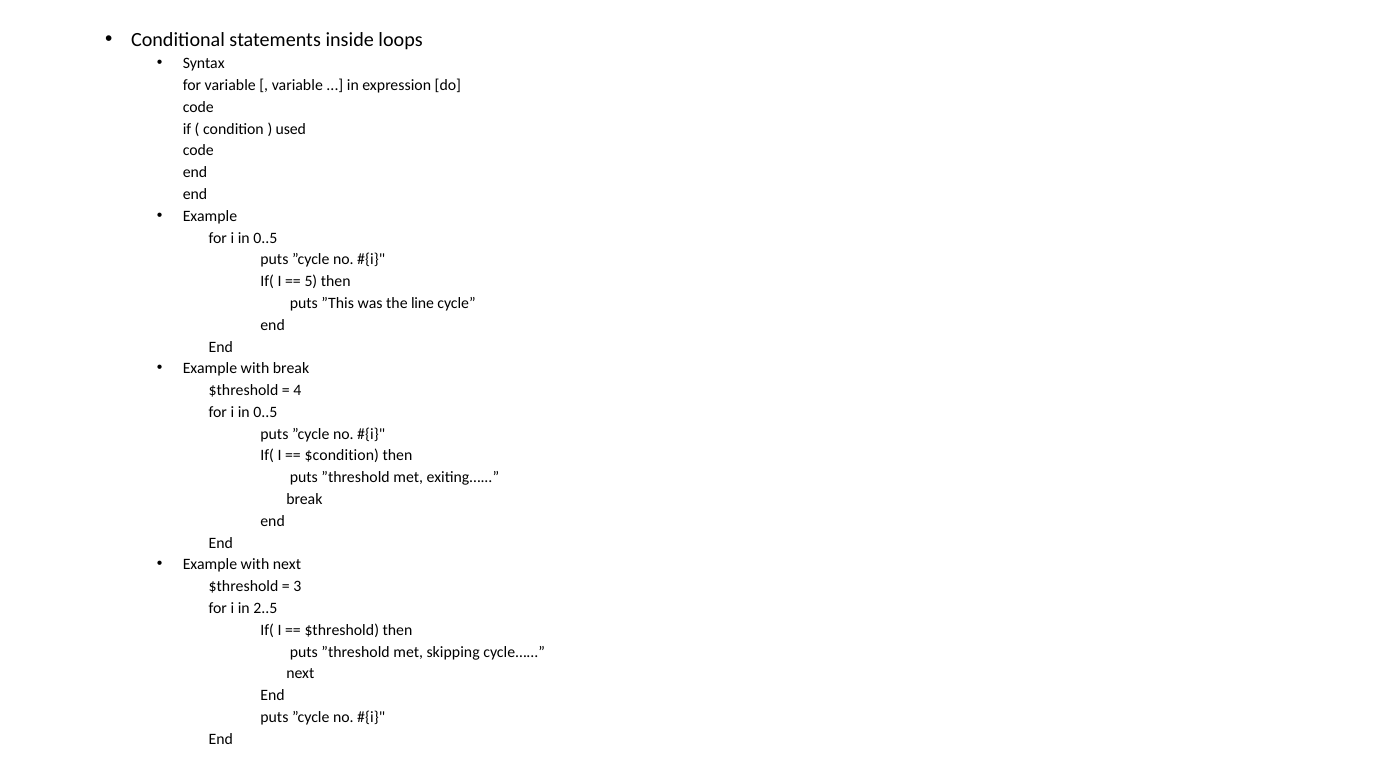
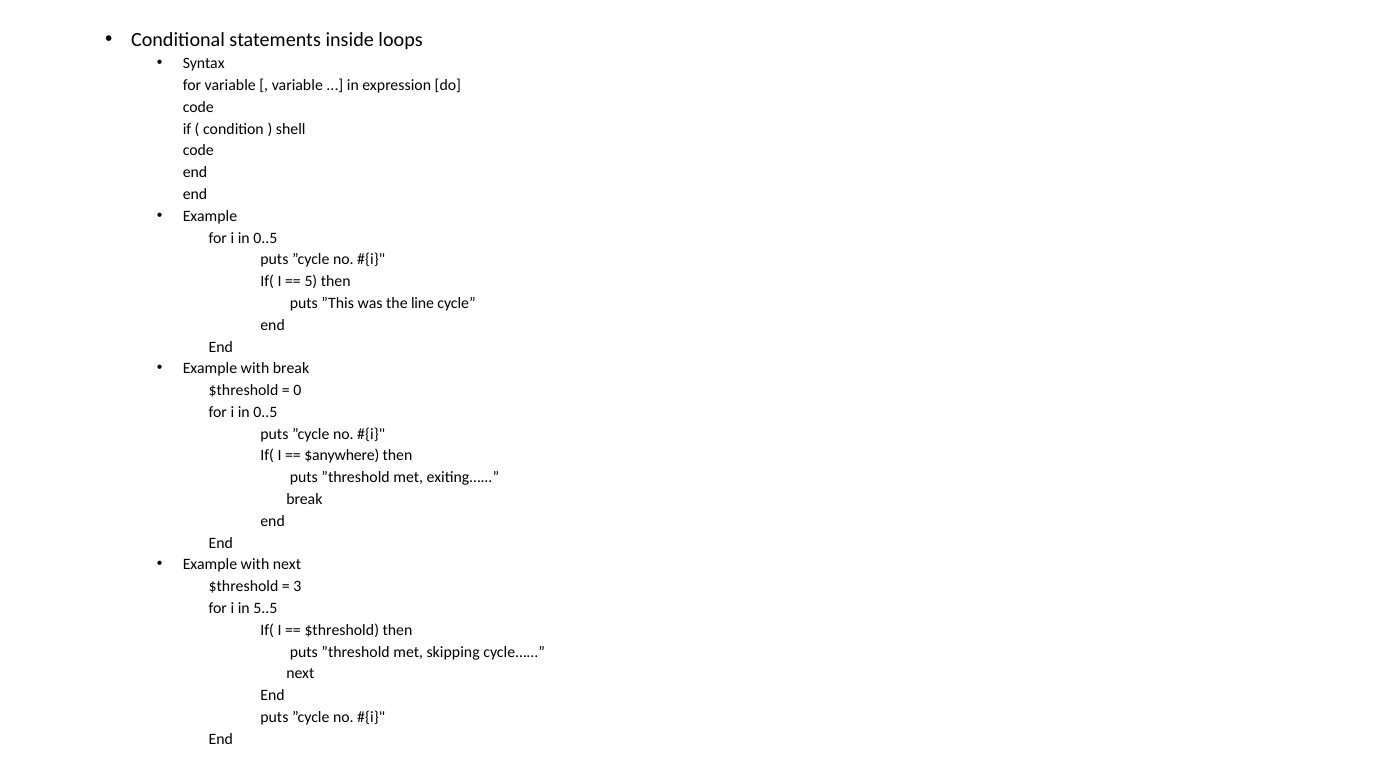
used: used -> shell
4: 4 -> 0
$condition: $condition -> $anywhere
2..5: 2..5 -> 5..5
